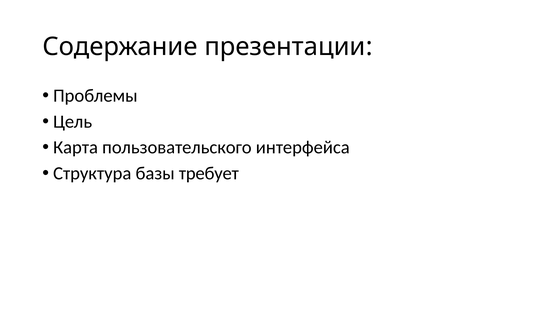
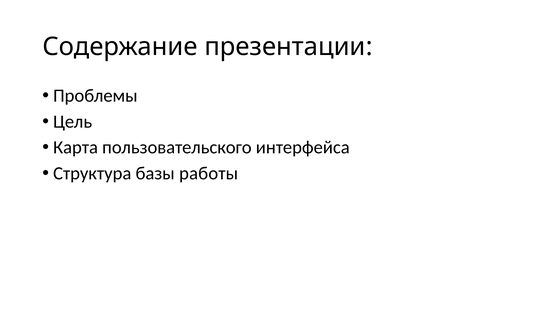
требует: требует -> работы
